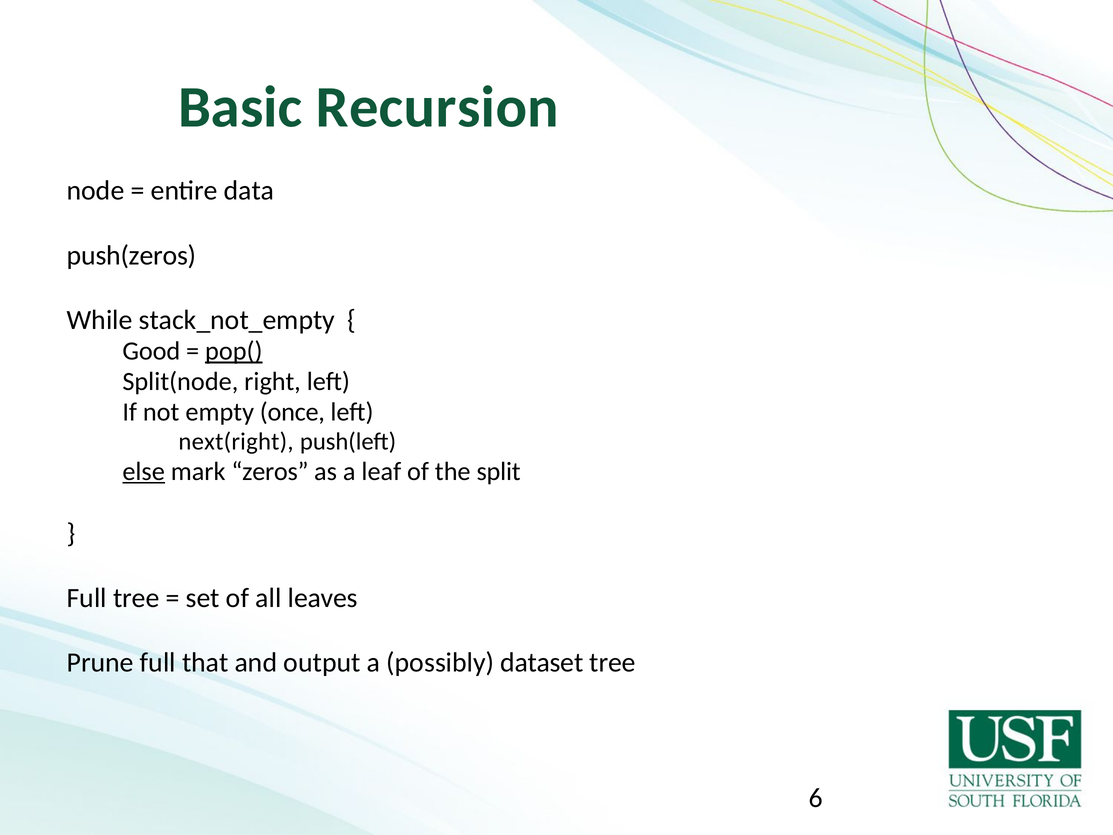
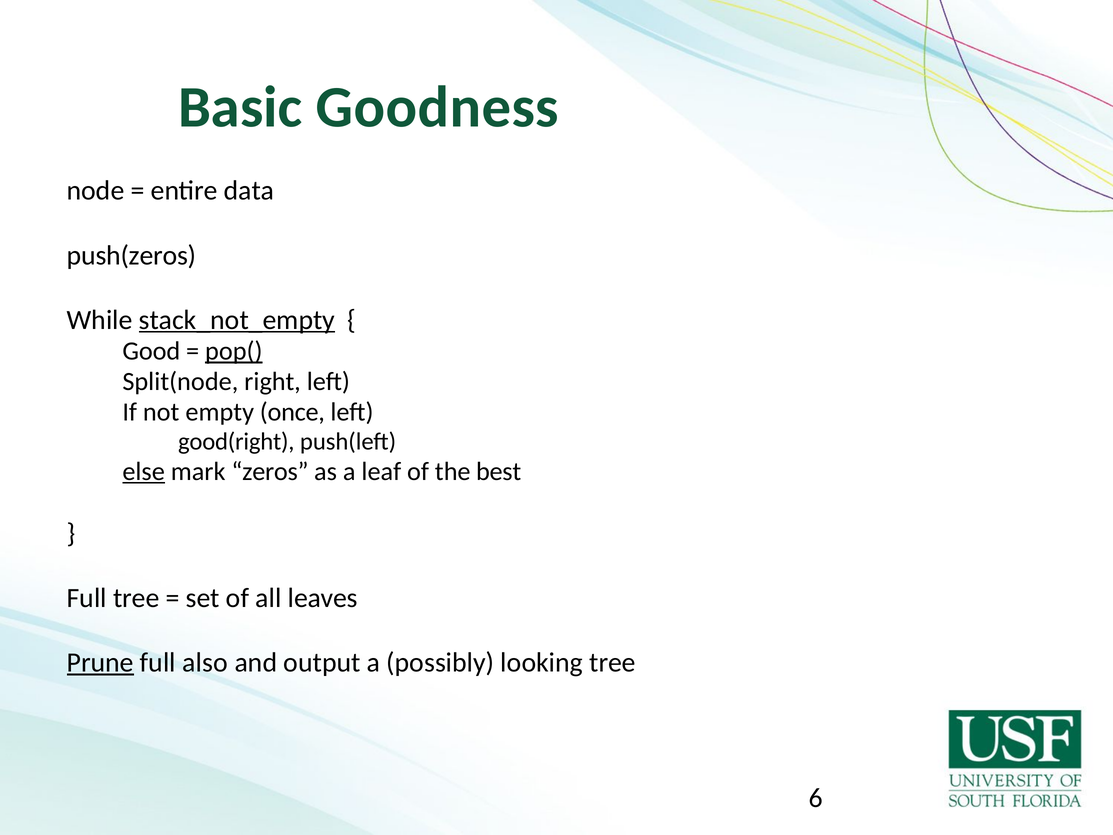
Recursion: Recursion -> Goodness
stack_not_empty underline: none -> present
next(right: next(right -> good(right
split: split -> best
Prune underline: none -> present
that: that -> also
dataset: dataset -> looking
